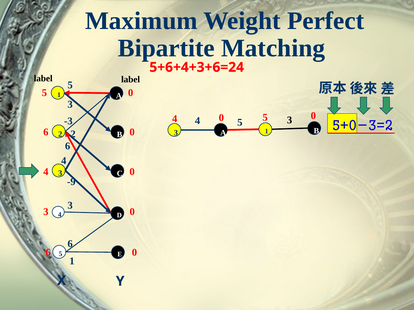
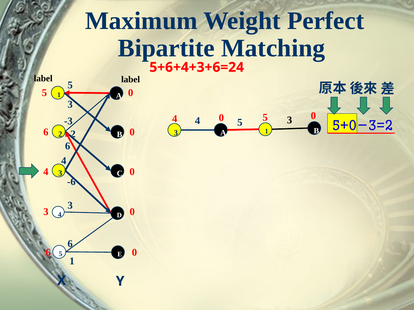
-9: -9 -> -6
